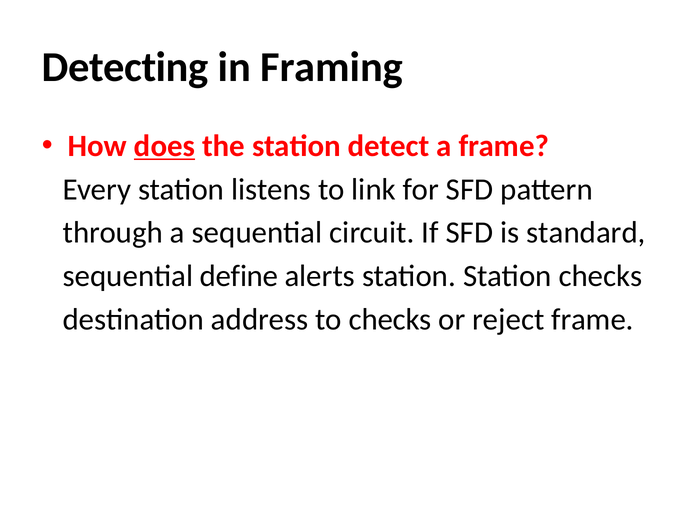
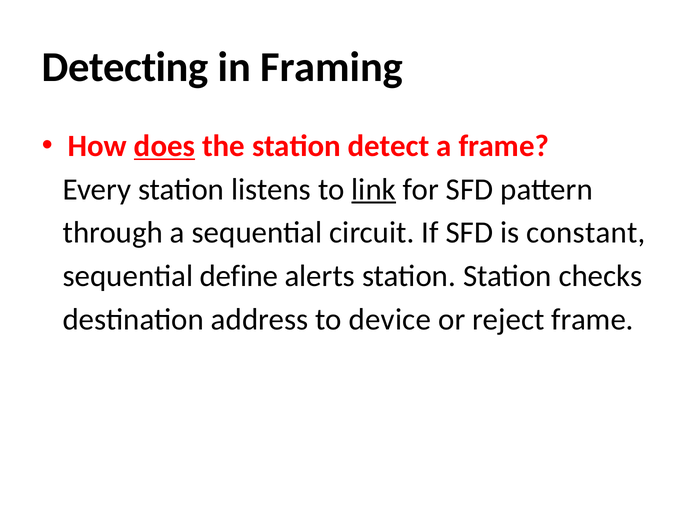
link underline: none -> present
standard: standard -> constant
to checks: checks -> device
